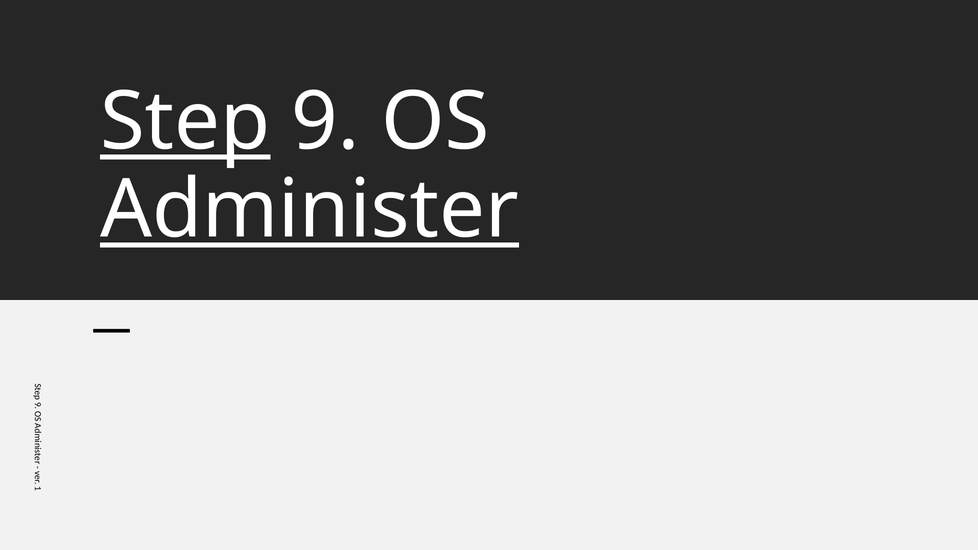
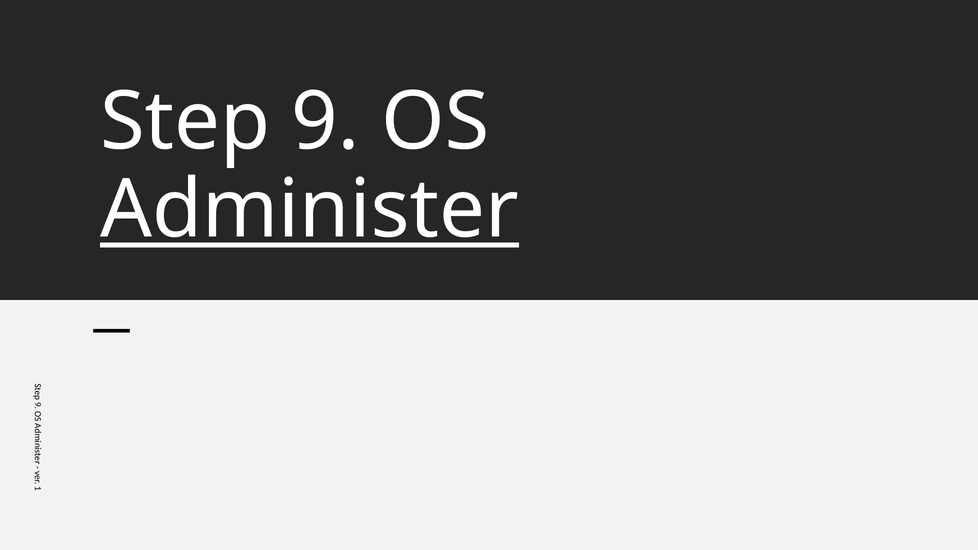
Step underline: present -> none
